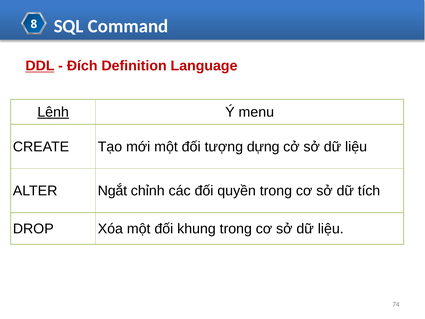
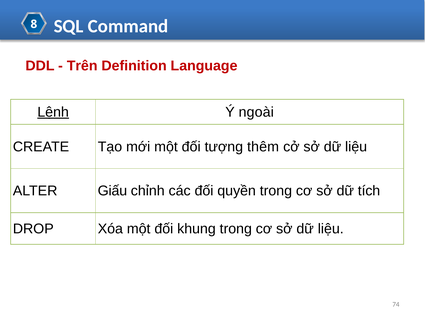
DDL underline: present -> none
Đích: Đích -> Trên
menu: menu -> ngoài
dựng: dựng -> thêm
Ngắt: Ngắt -> Giấu
